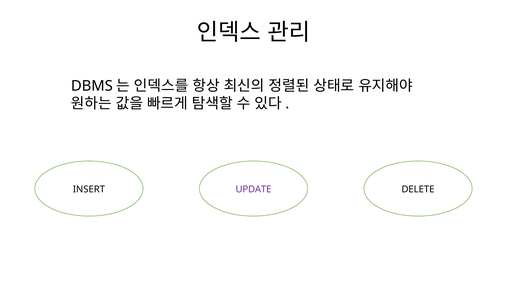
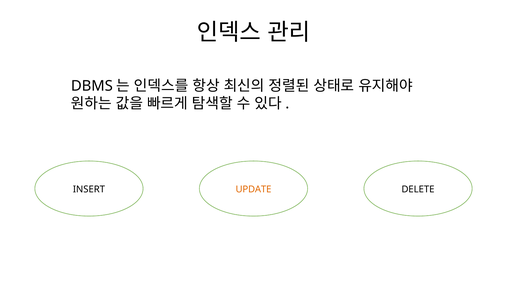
UPDATE colour: purple -> orange
